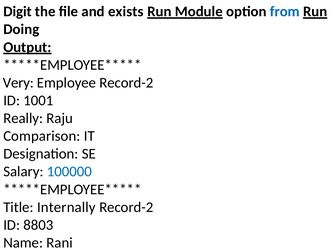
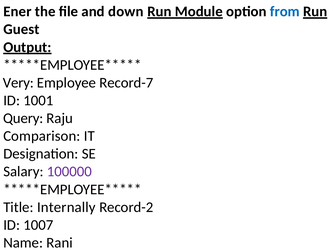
Digit: Digit -> Ener
exists: exists -> down
Doing: Doing -> Guest
Employee Record-2: Record-2 -> Record-7
Really: Really -> Query
100000 colour: blue -> purple
8803: 8803 -> 1007
